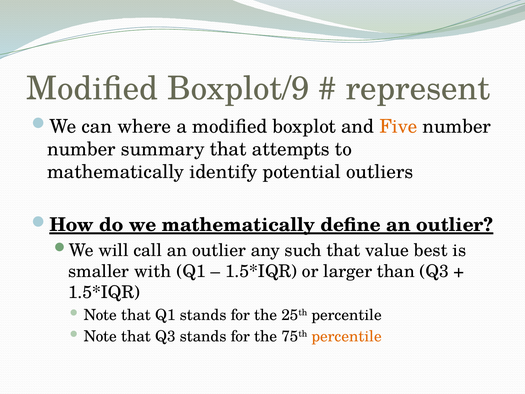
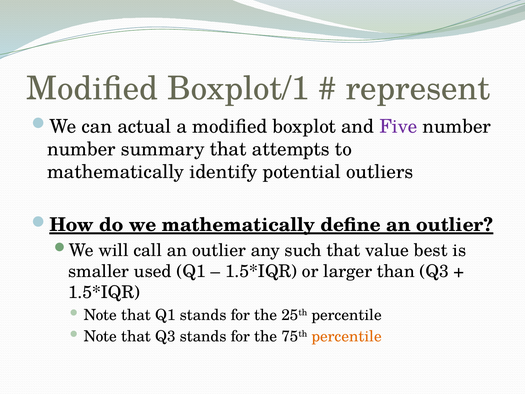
Boxplot/9: Boxplot/9 -> Boxplot/1
where: where -> actual
Five colour: orange -> purple
with: with -> used
